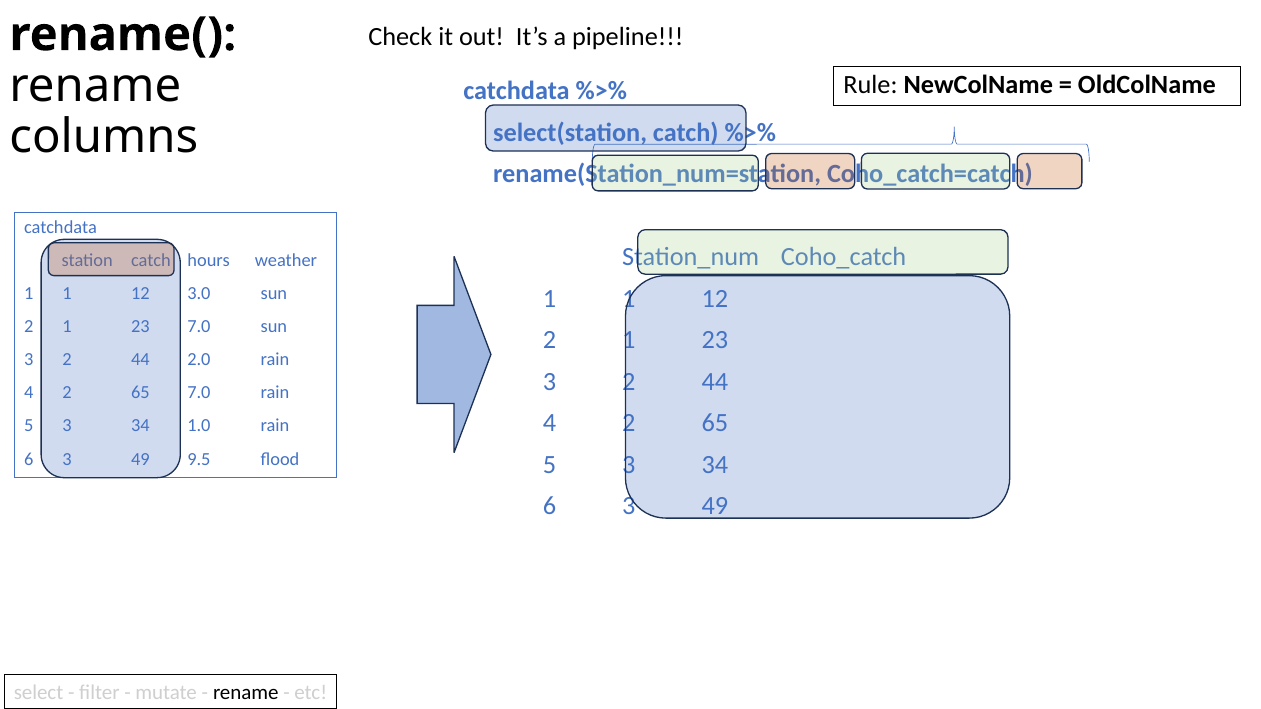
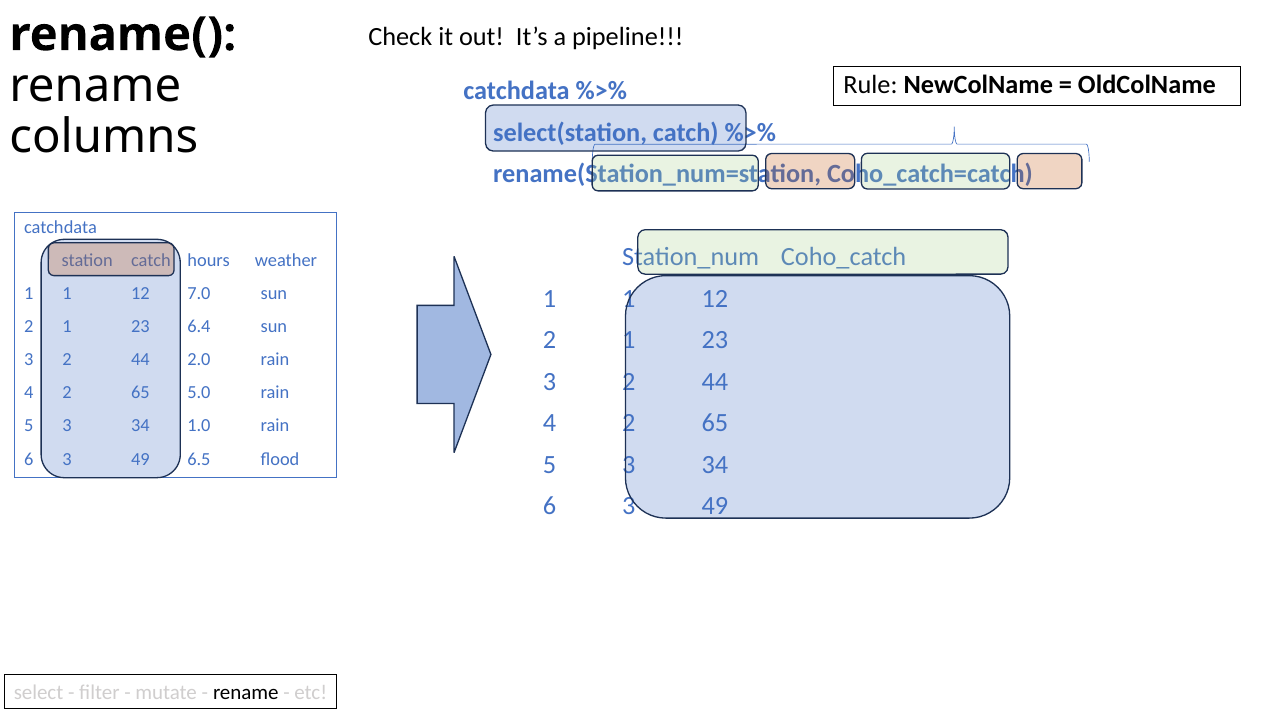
3.0: 3.0 -> 7.0
7.0 at (199, 327): 7.0 -> 6.4
7.0 at (199, 393): 7.0 -> 5.0
9.5: 9.5 -> 6.5
